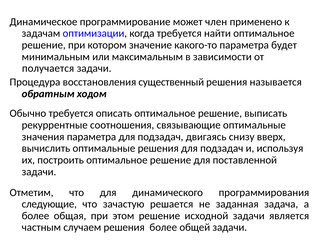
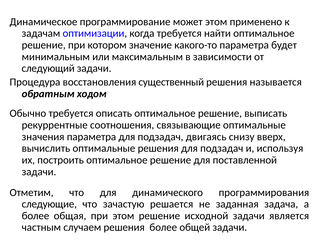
может член: член -> этом
получается: получается -> следующий
